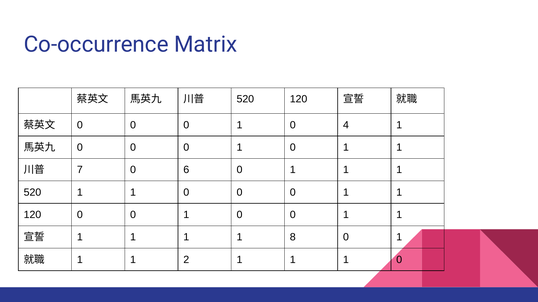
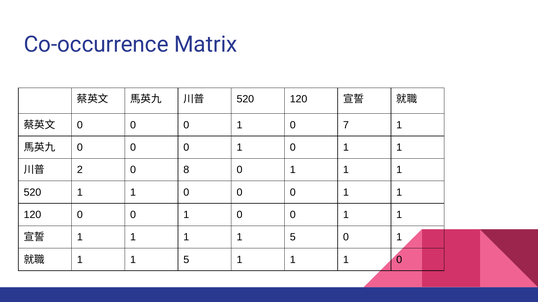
4: 4 -> 7
7: 7 -> 2
6: 6 -> 8
1 1 1 8: 8 -> 5
2 at (186, 260): 2 -> 5
